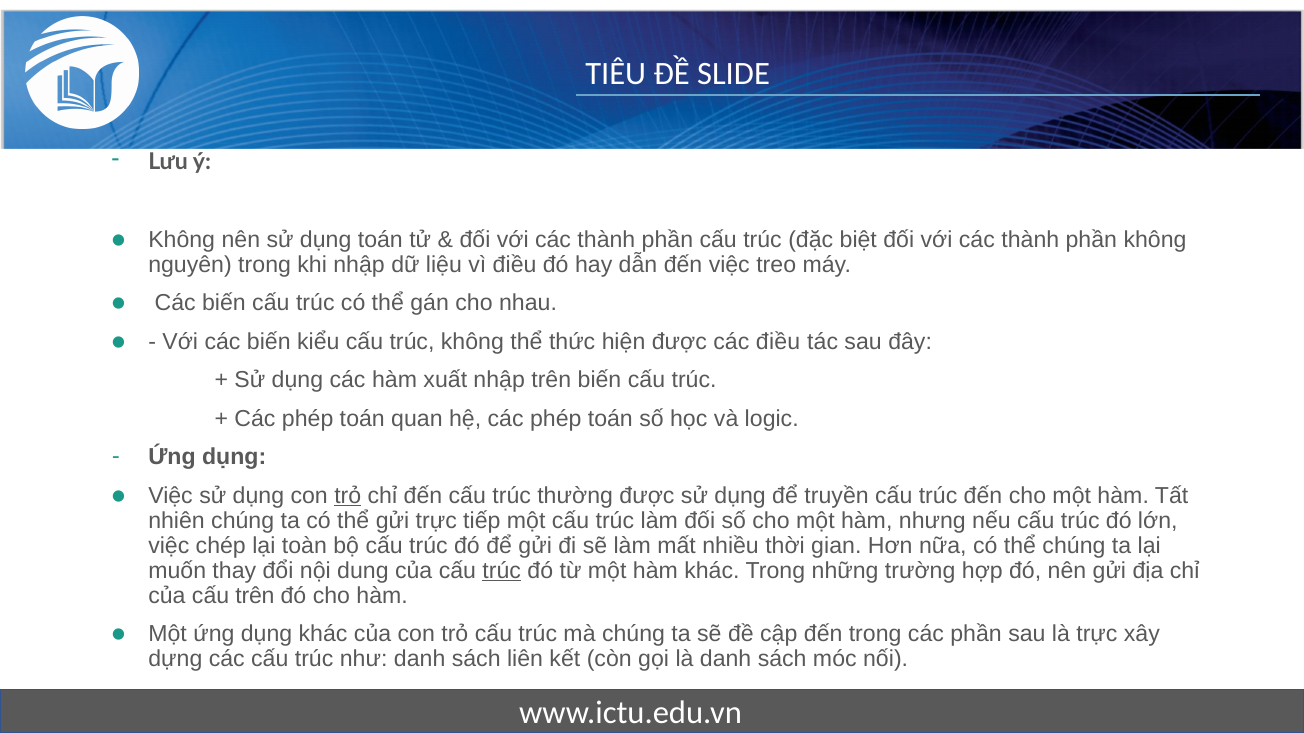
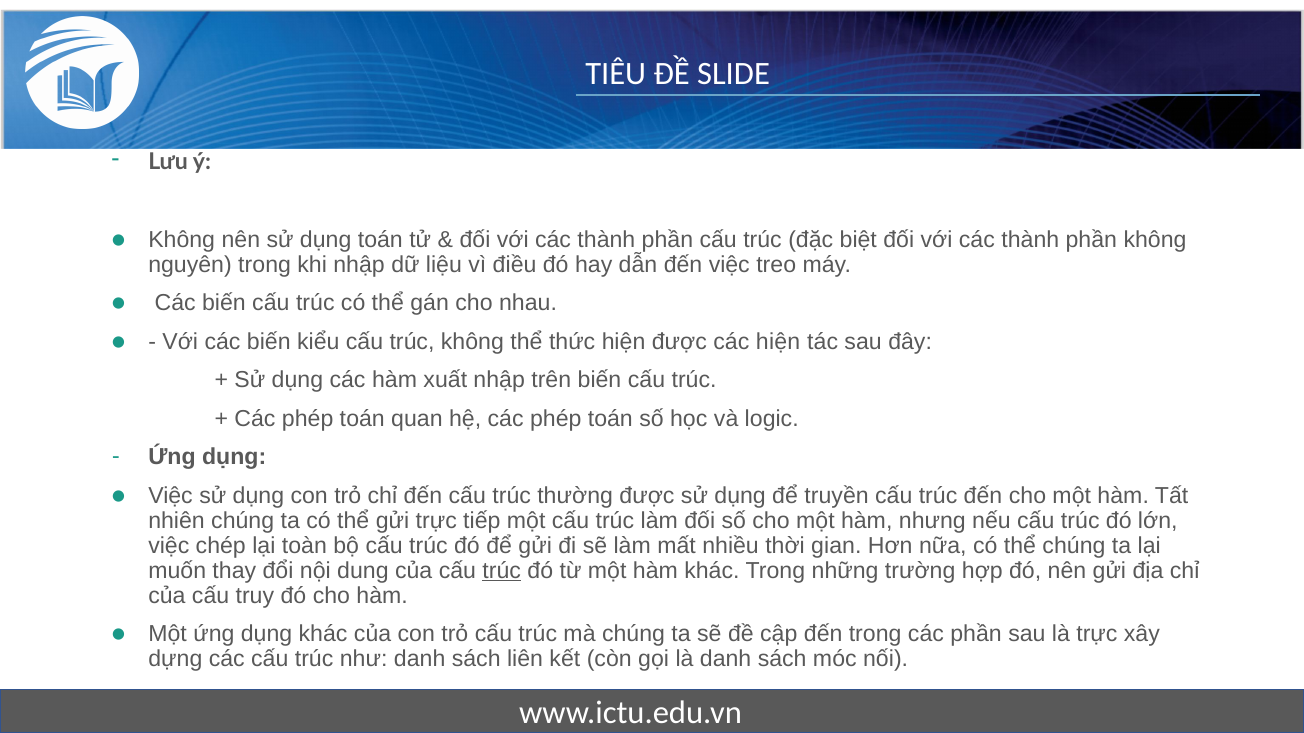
các điều: điều -> hiện
trỏ at (348, 496) underline: present -> none
cấu trên: trên -> truy
